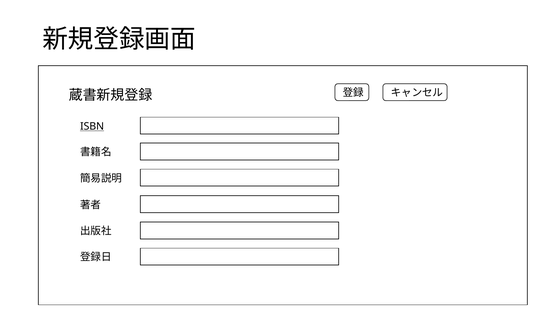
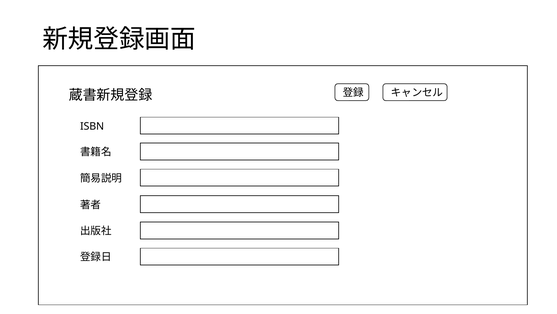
ISBN underline: present -> none
